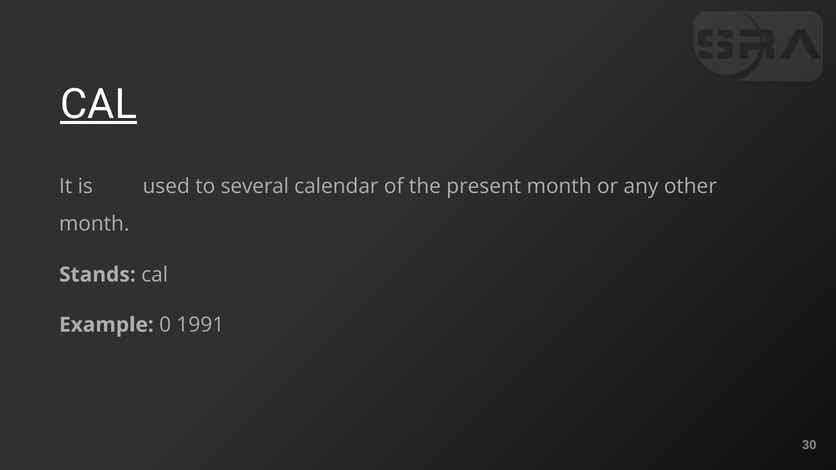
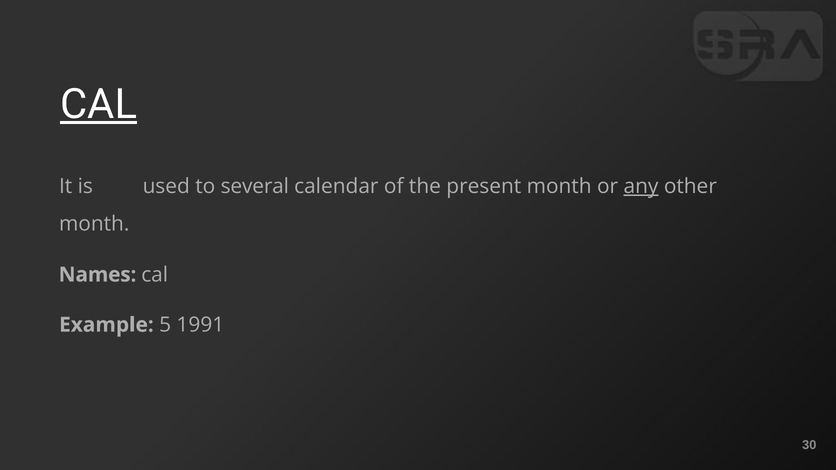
any underline: none -> present
Stands: Stands -> Names
0: 0 -> 5
